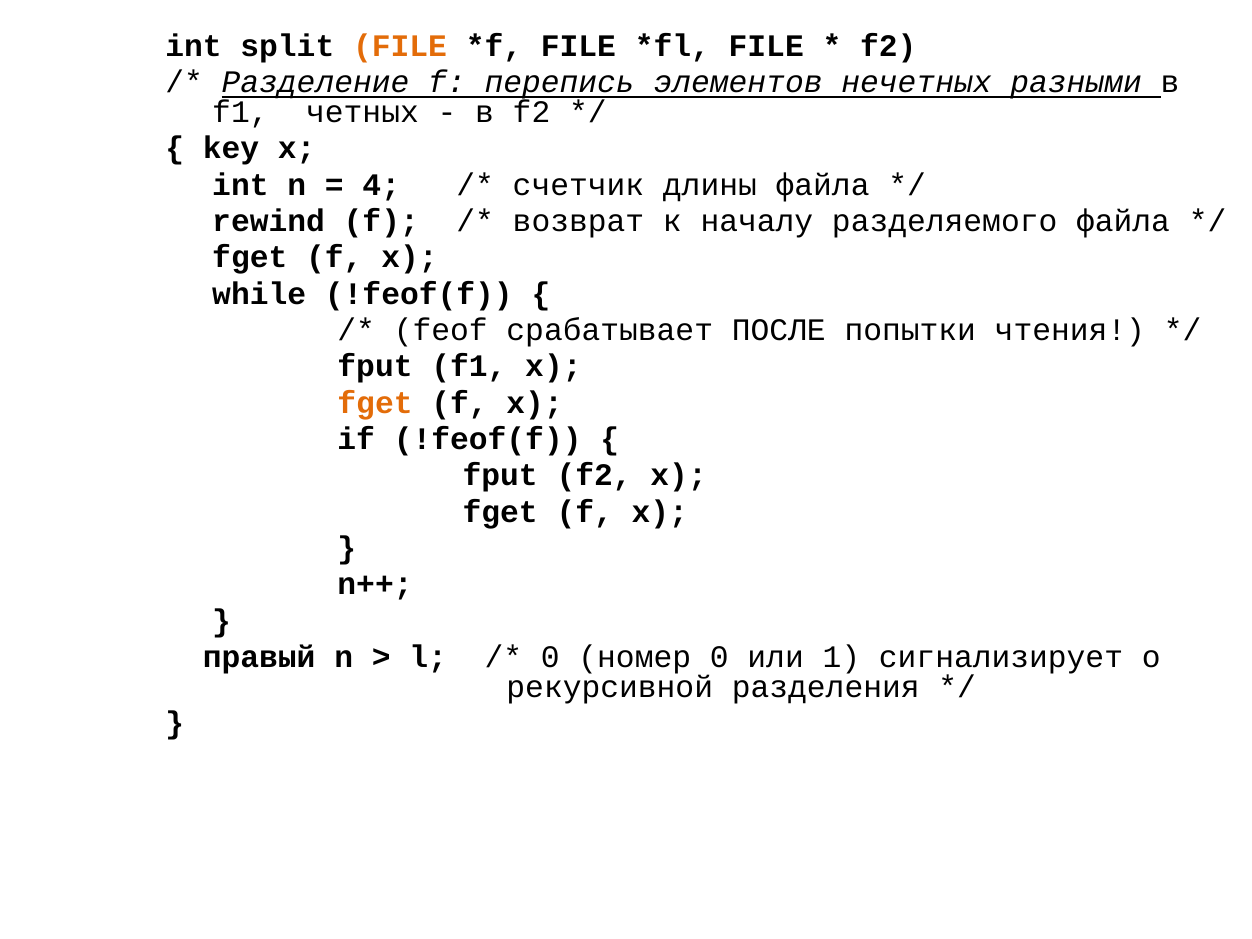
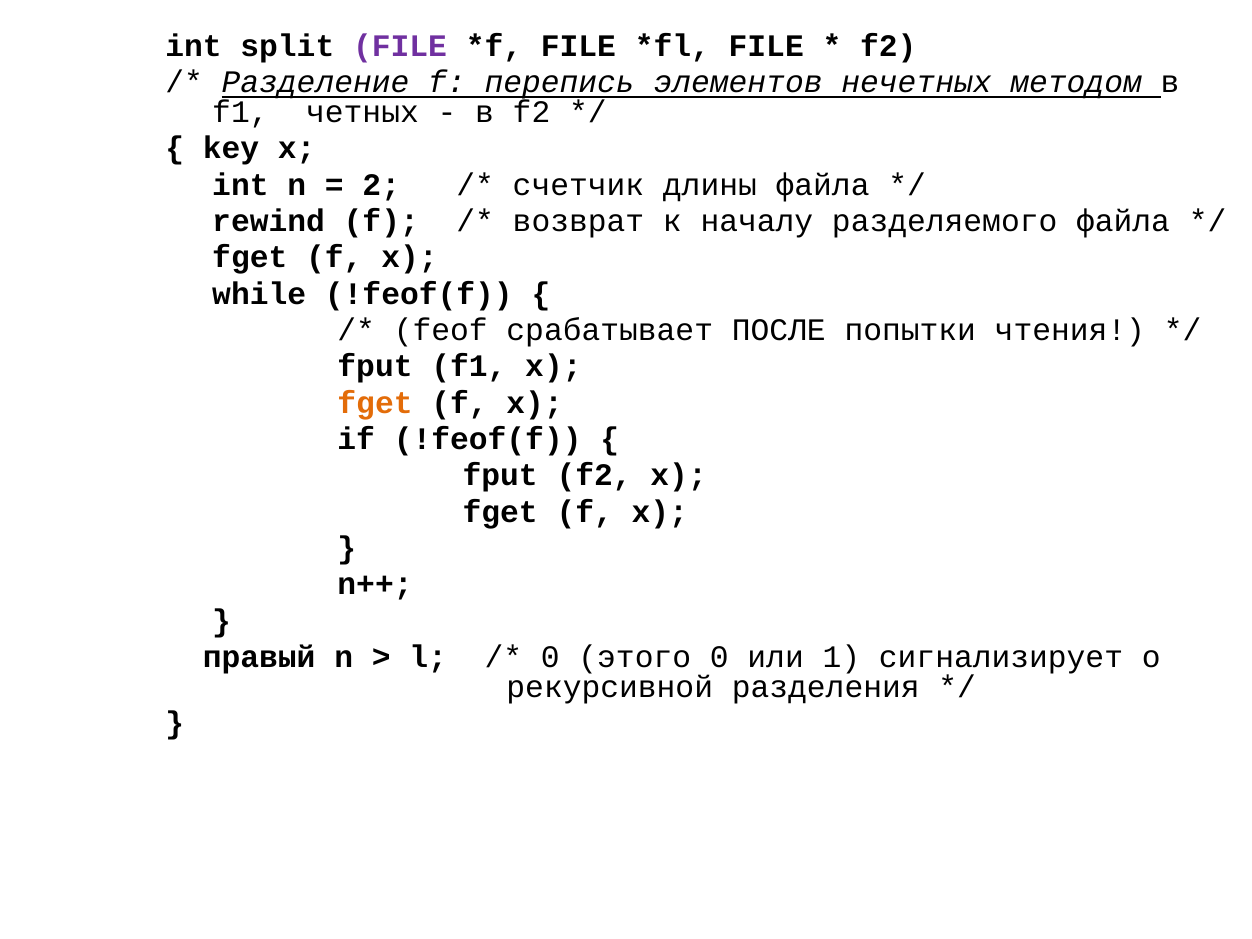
FILE at (400, 46) colour: orange -> purple
разными: разными -> методом
4: 4 -> 2
номер: номер -> этого
